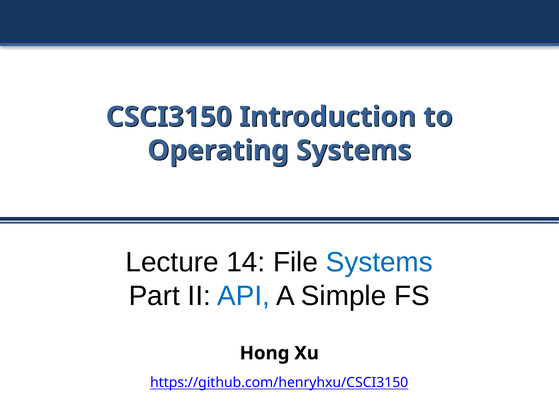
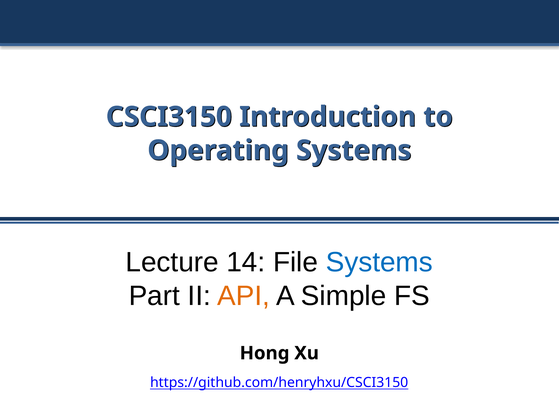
API colour: blue -> orange
